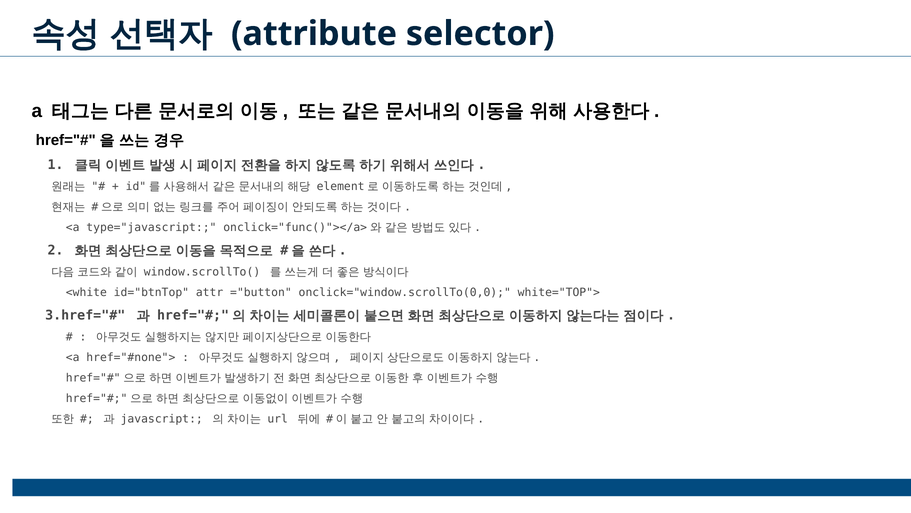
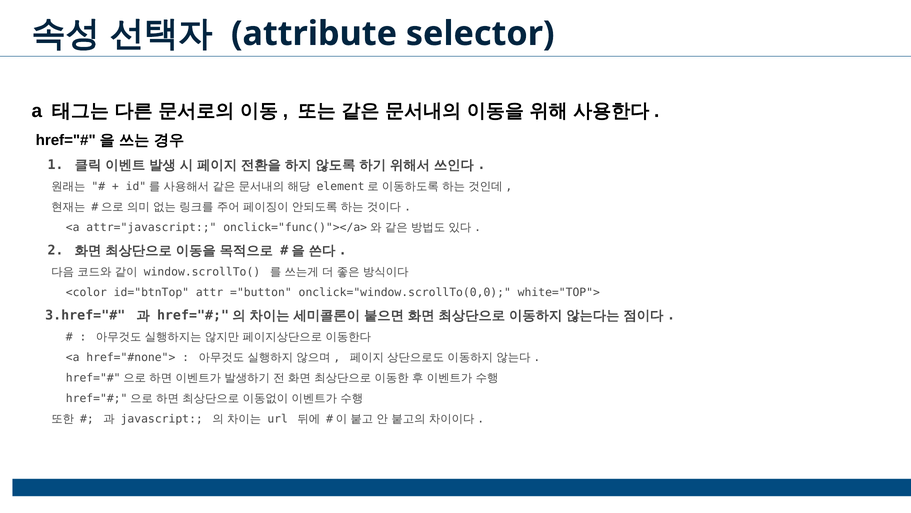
type="javascript: type="javascript -> attr="javascript
<white: <white -> <color
